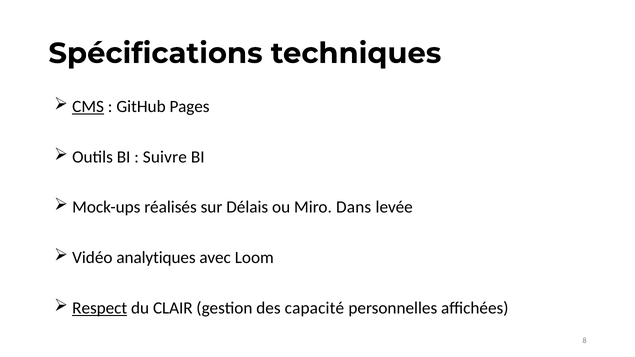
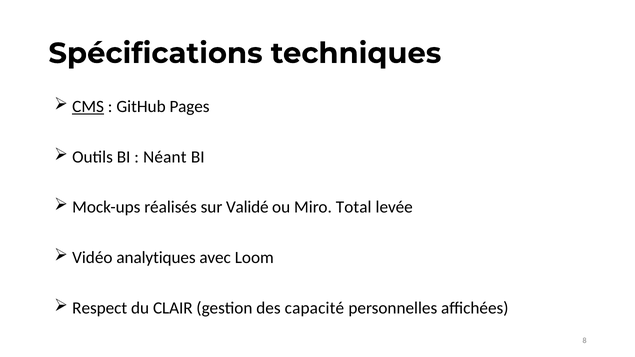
Suivre: Suivre -> Néant
Délais: Délais -> Validé
Dans: Dans -> Total
Respect underline: present -> none
